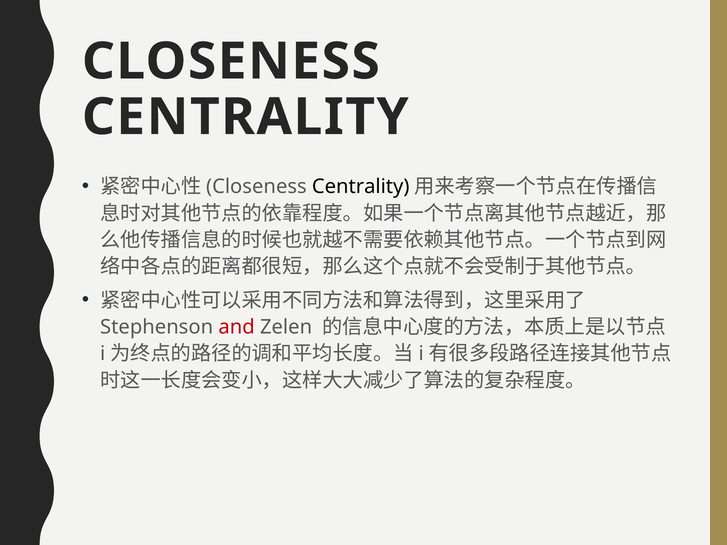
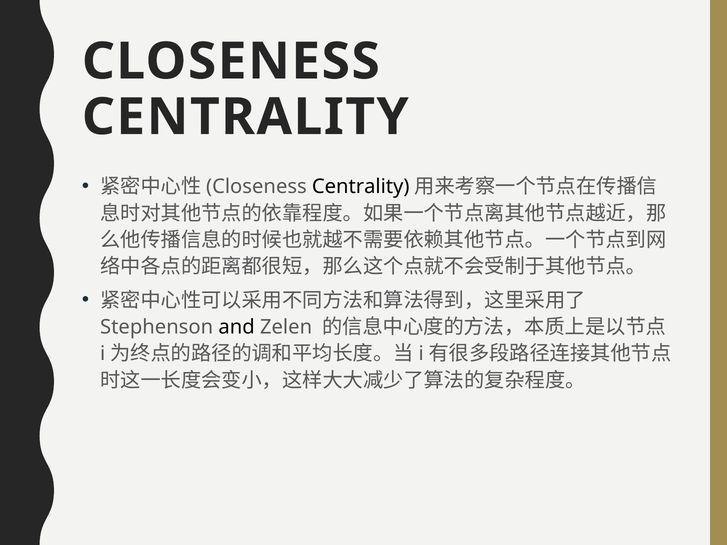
and colour: red -> black
